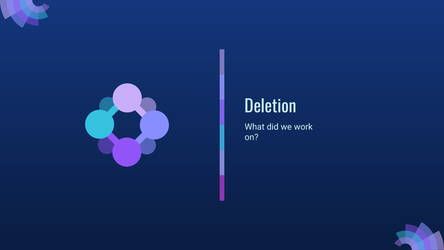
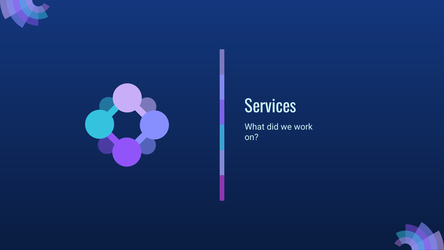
Deletion: Deletion -> Services
